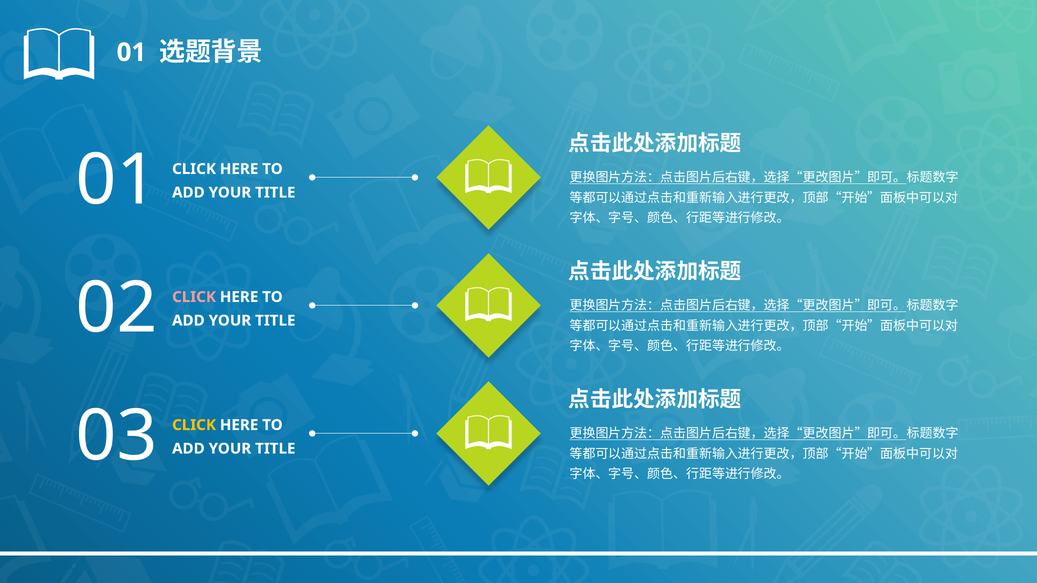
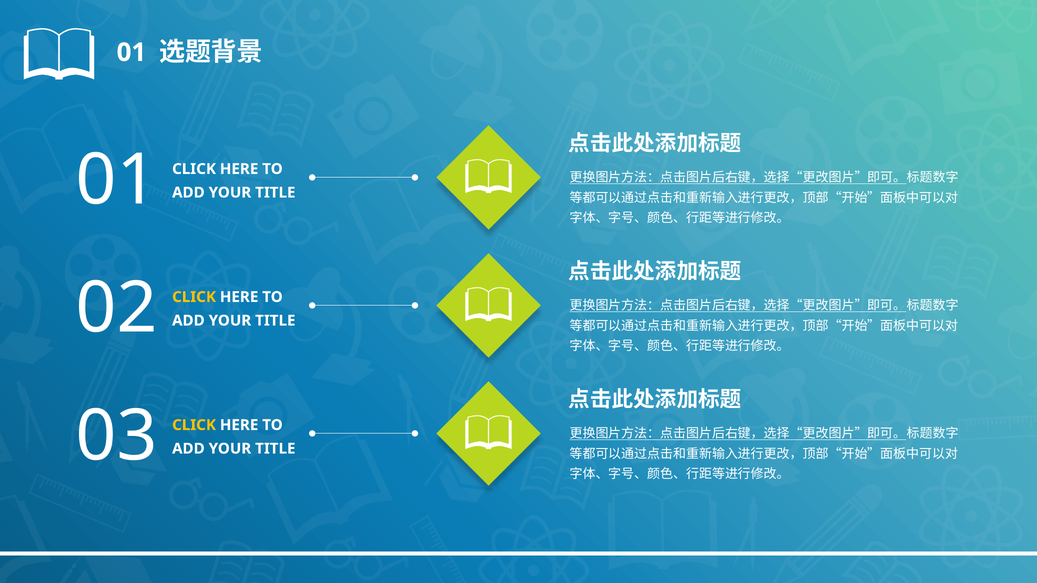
CLICK at (194, 297) colour: pink -> yellow
